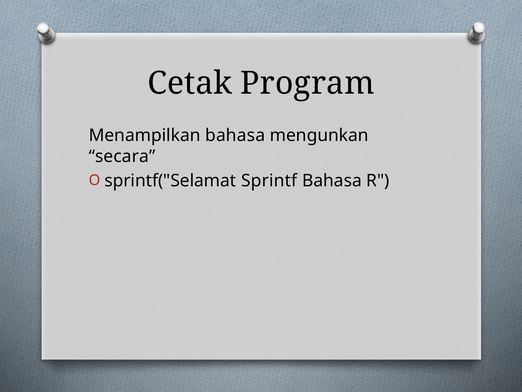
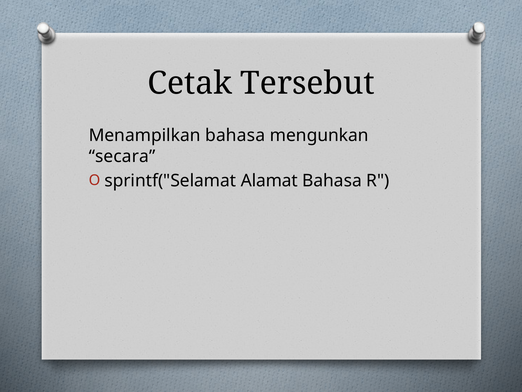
Program: Program -> Tersebut
Sprintf: Sprintf -> Alamat
